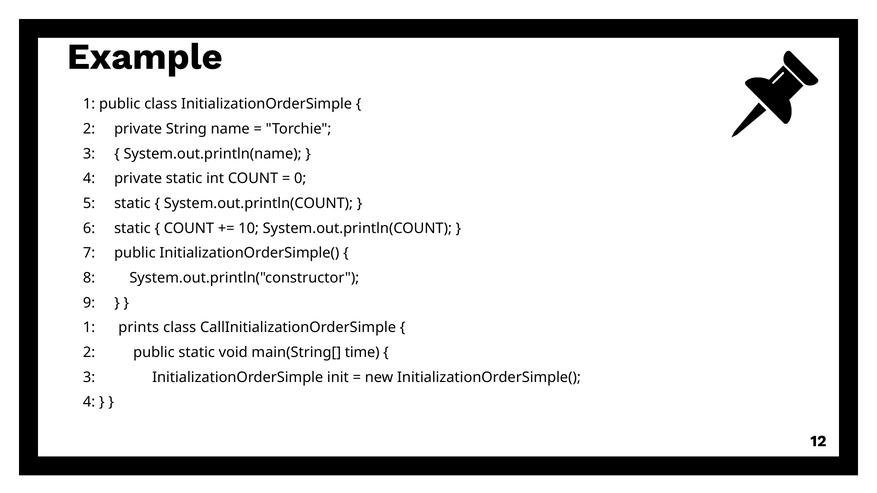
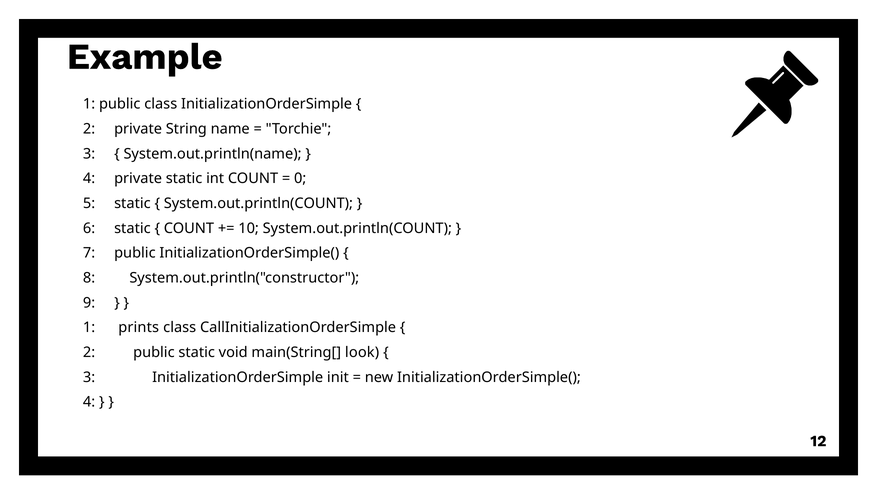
time: time -> look
